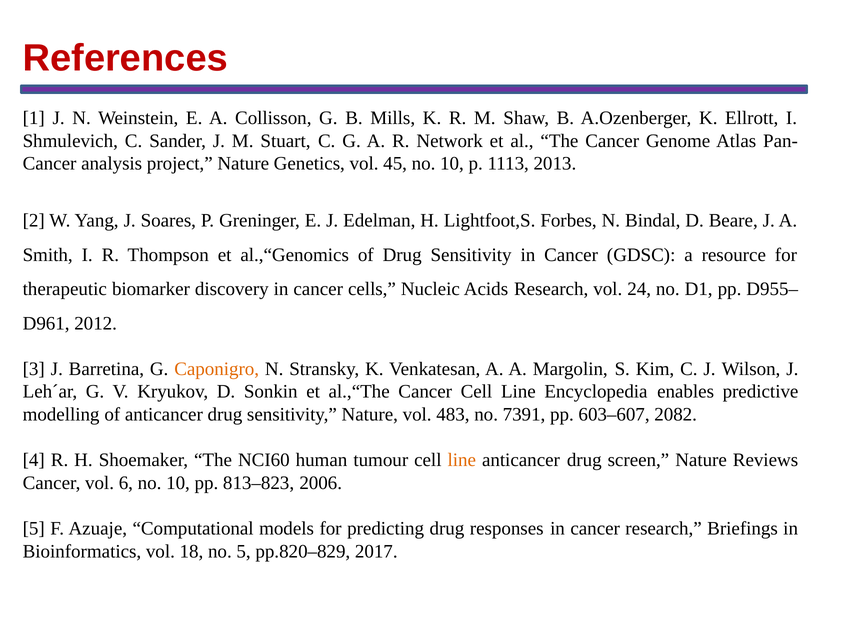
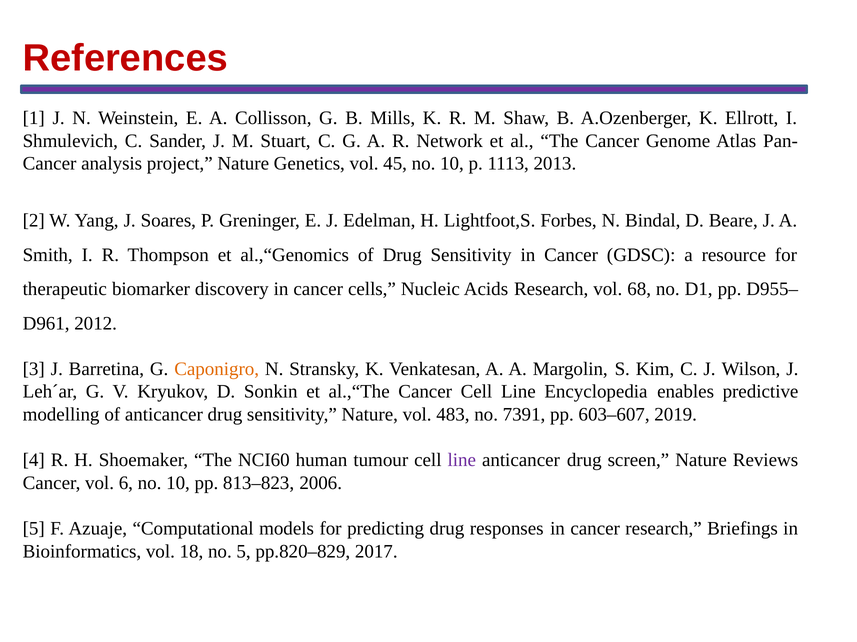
24: 24 -> 68
2082: 2082 -> 2019
line at (462, 461) colour: orange -> purple
